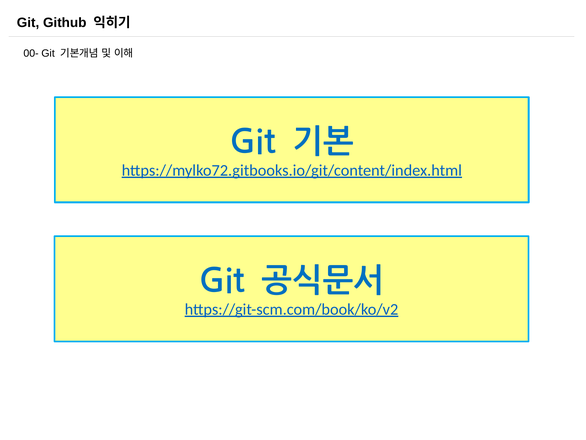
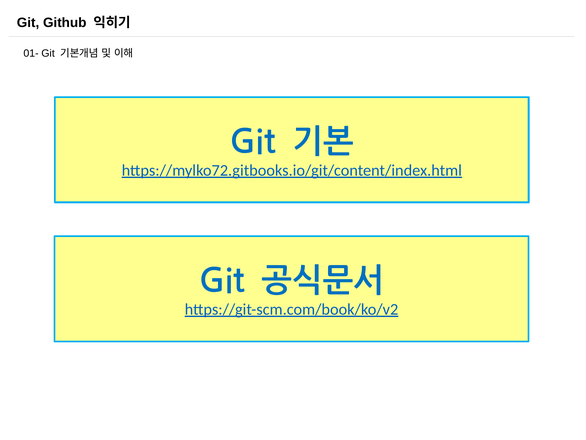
00-: 00- -> 01-
